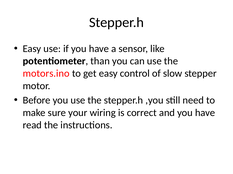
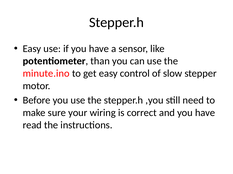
motors.ino: motors.ino -> minute.ino
